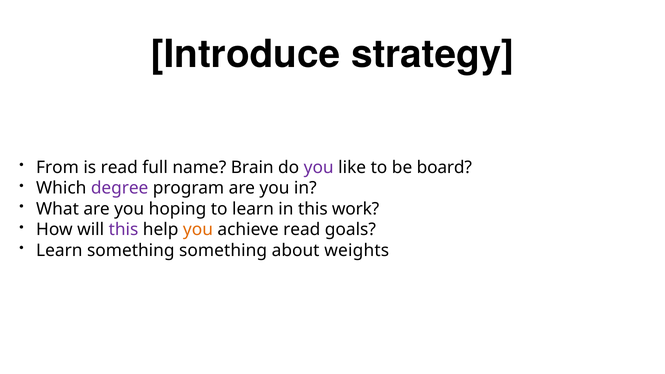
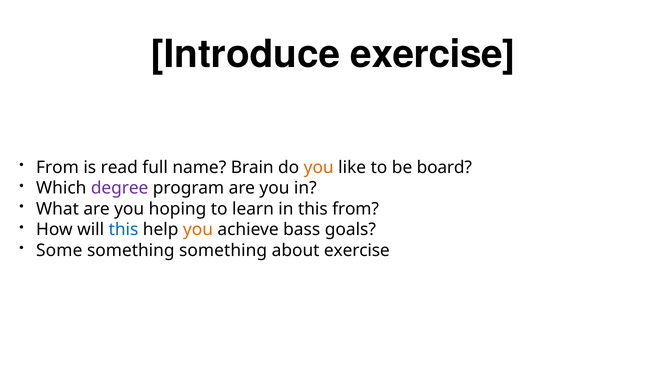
Introduce strategy: strategy -> exercise
you at (319, 167) colour: purple -> orange
this work: work -> from
this at (124, 230) colour: purple -> blue
achieve read: read -> bass
Learn at (59, 251): Learn -> Some
about weights: weights -> exercise
